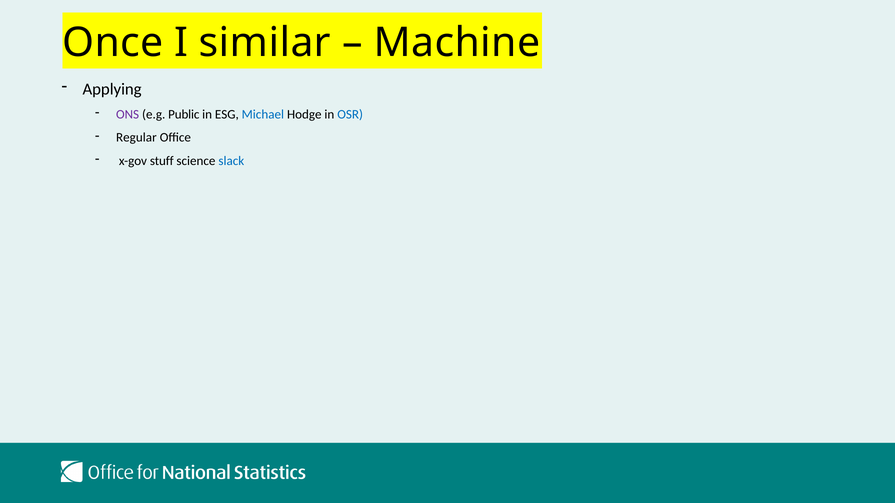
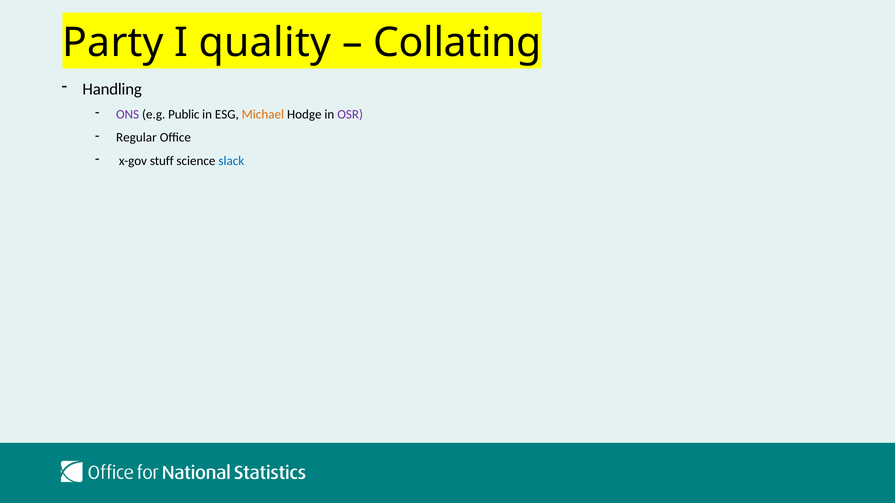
Once: Once -> Party
similar: similar -> quality
Machine: Machine -> Collating
Applying: Applying -> Handling
Michael colour: blue -> orange
OSR colour: blue -> purple
